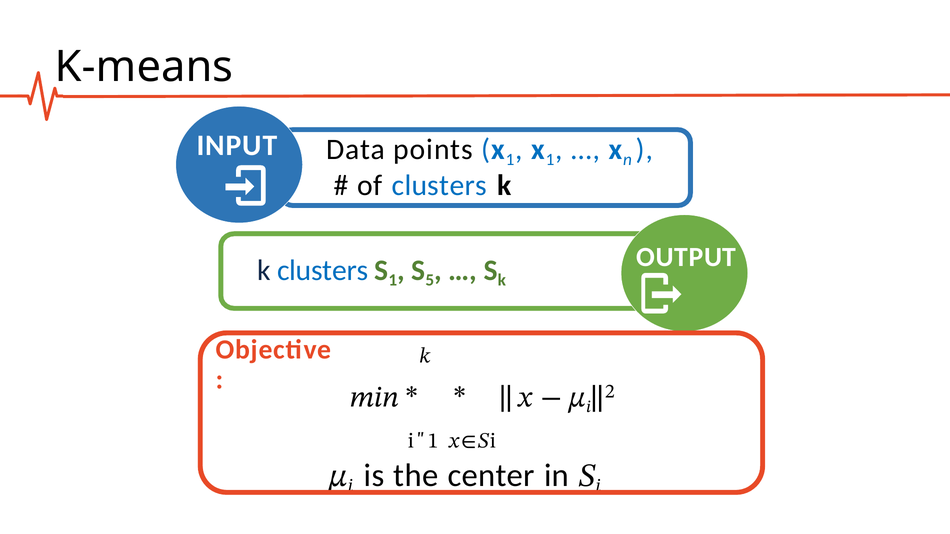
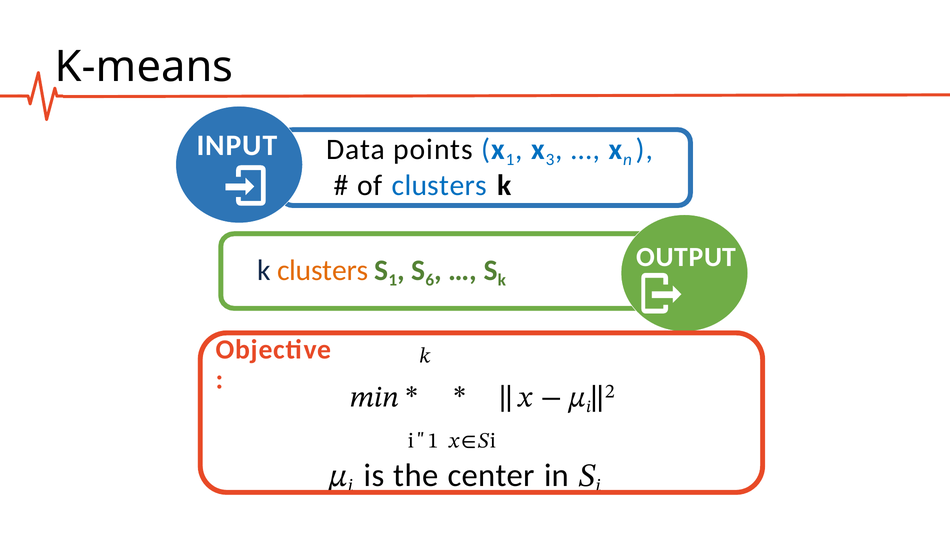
1 at (550, 160): 1 -> 3
clusters at (323, 271) colour: blue -> orange
5: 5 -> 6
